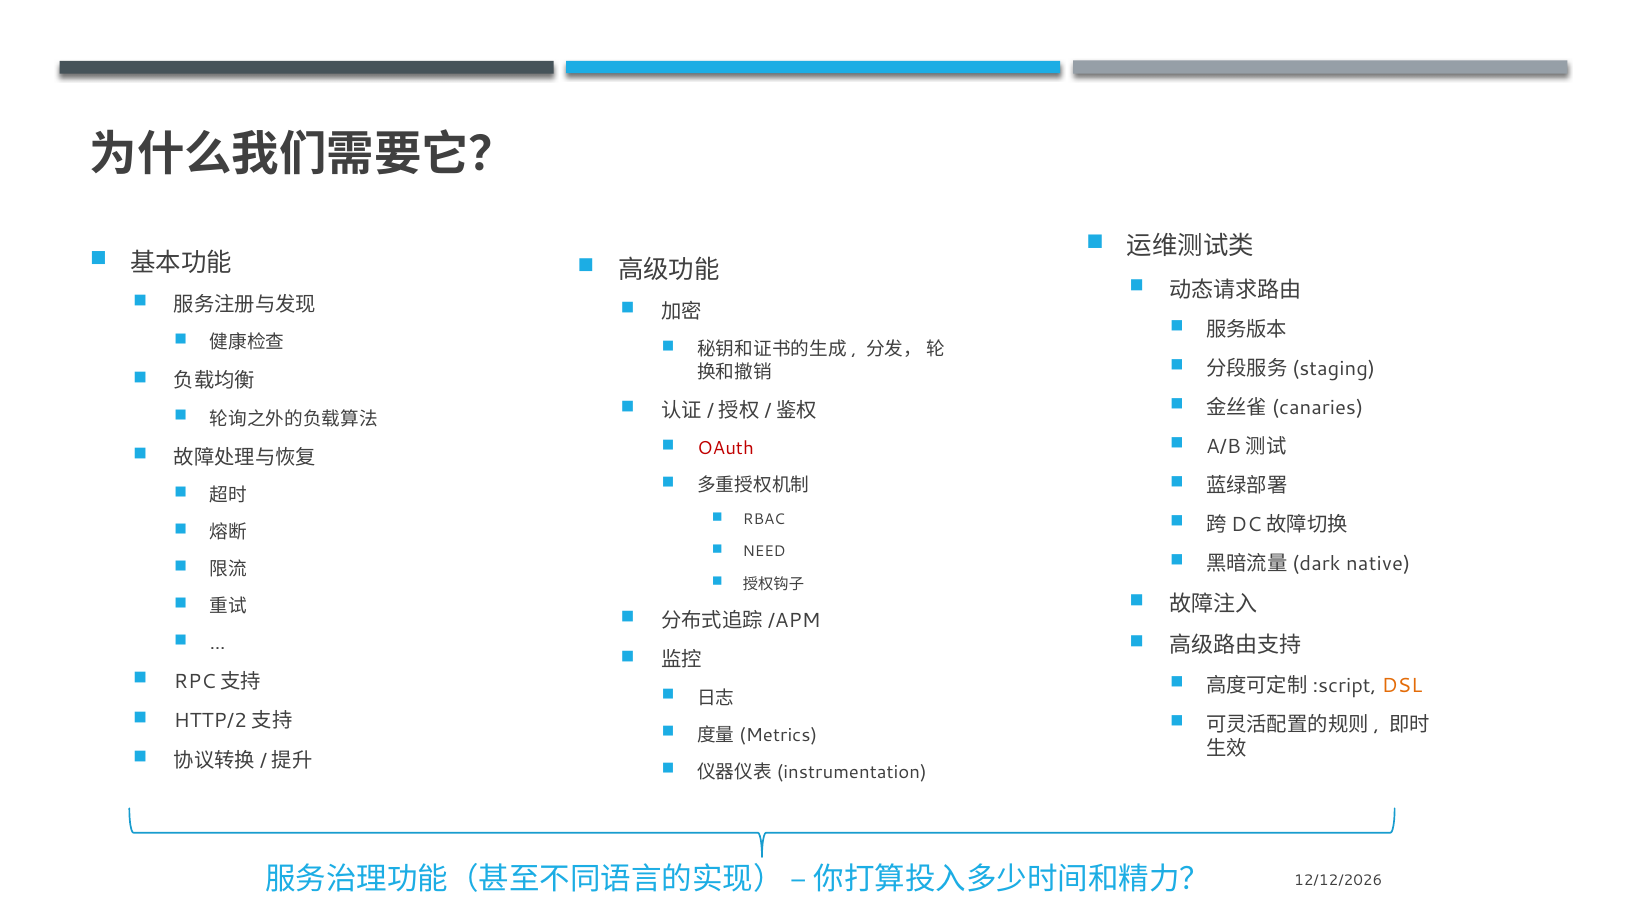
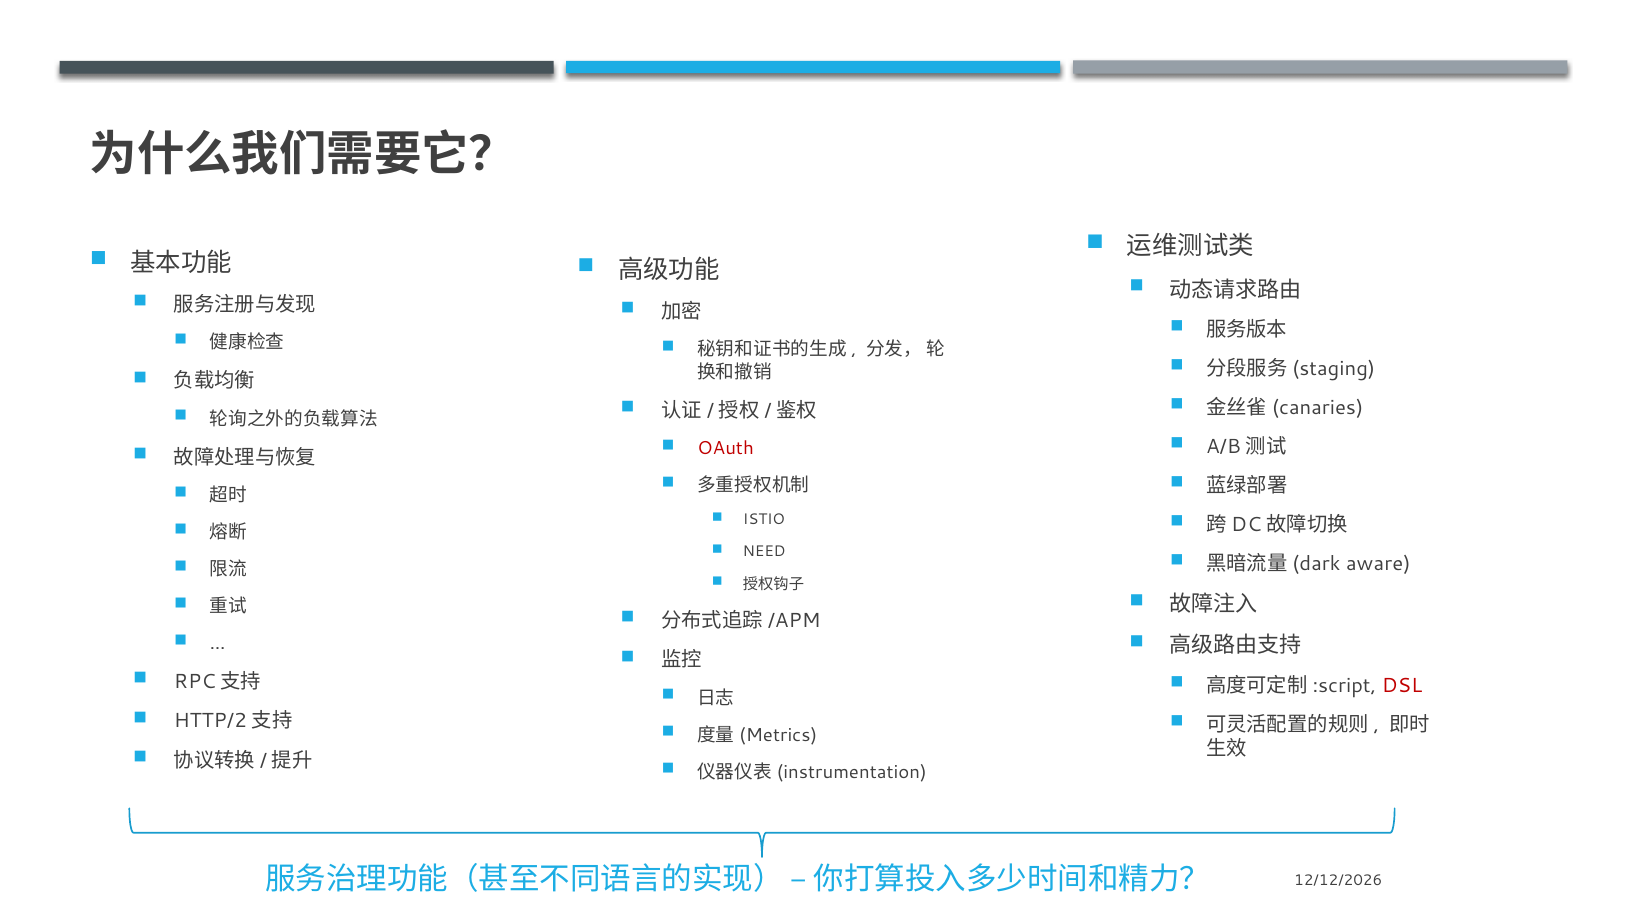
RBAC: RBAC -> ISTIO
native: native -> aware
DSL colour: orange -> red
